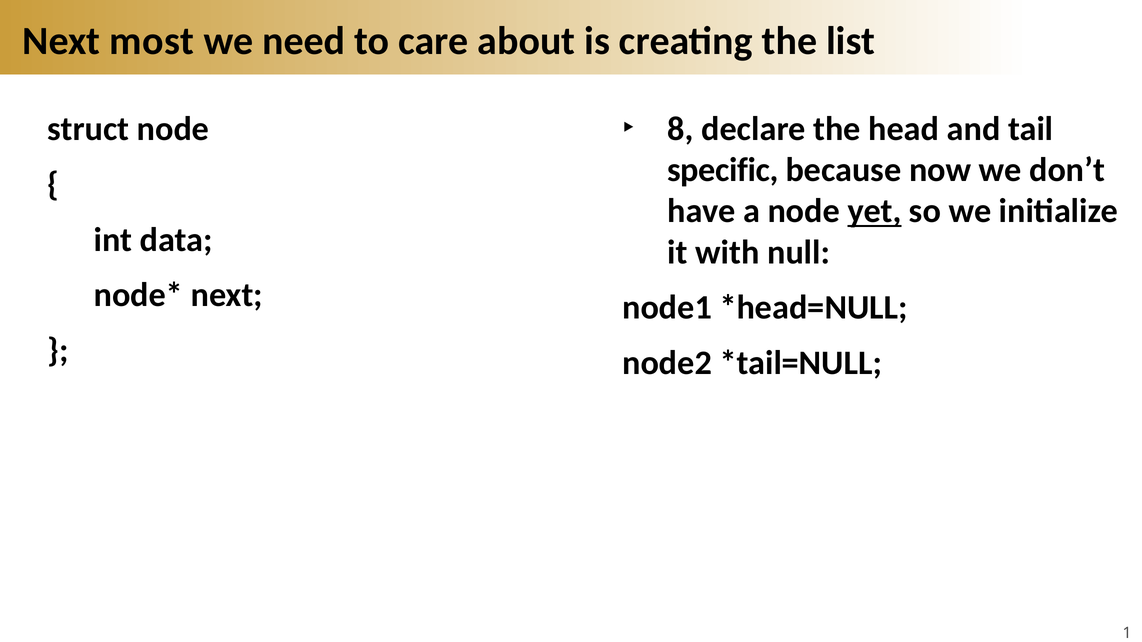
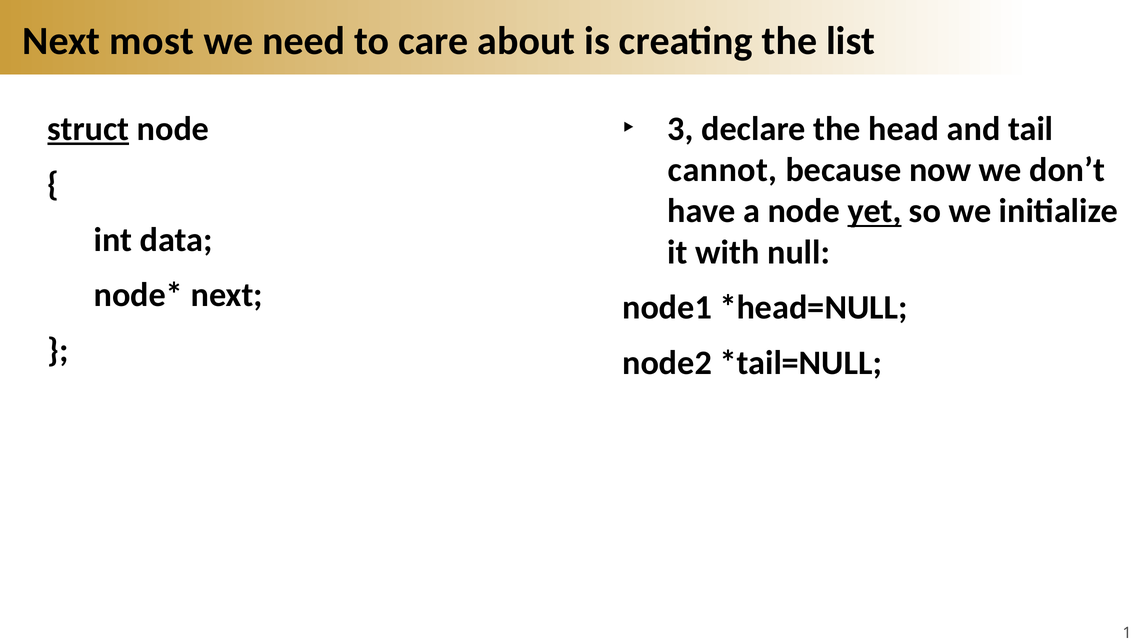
struct underline: none -> present
8: 8 -> 3
specific: specific -> cannot
